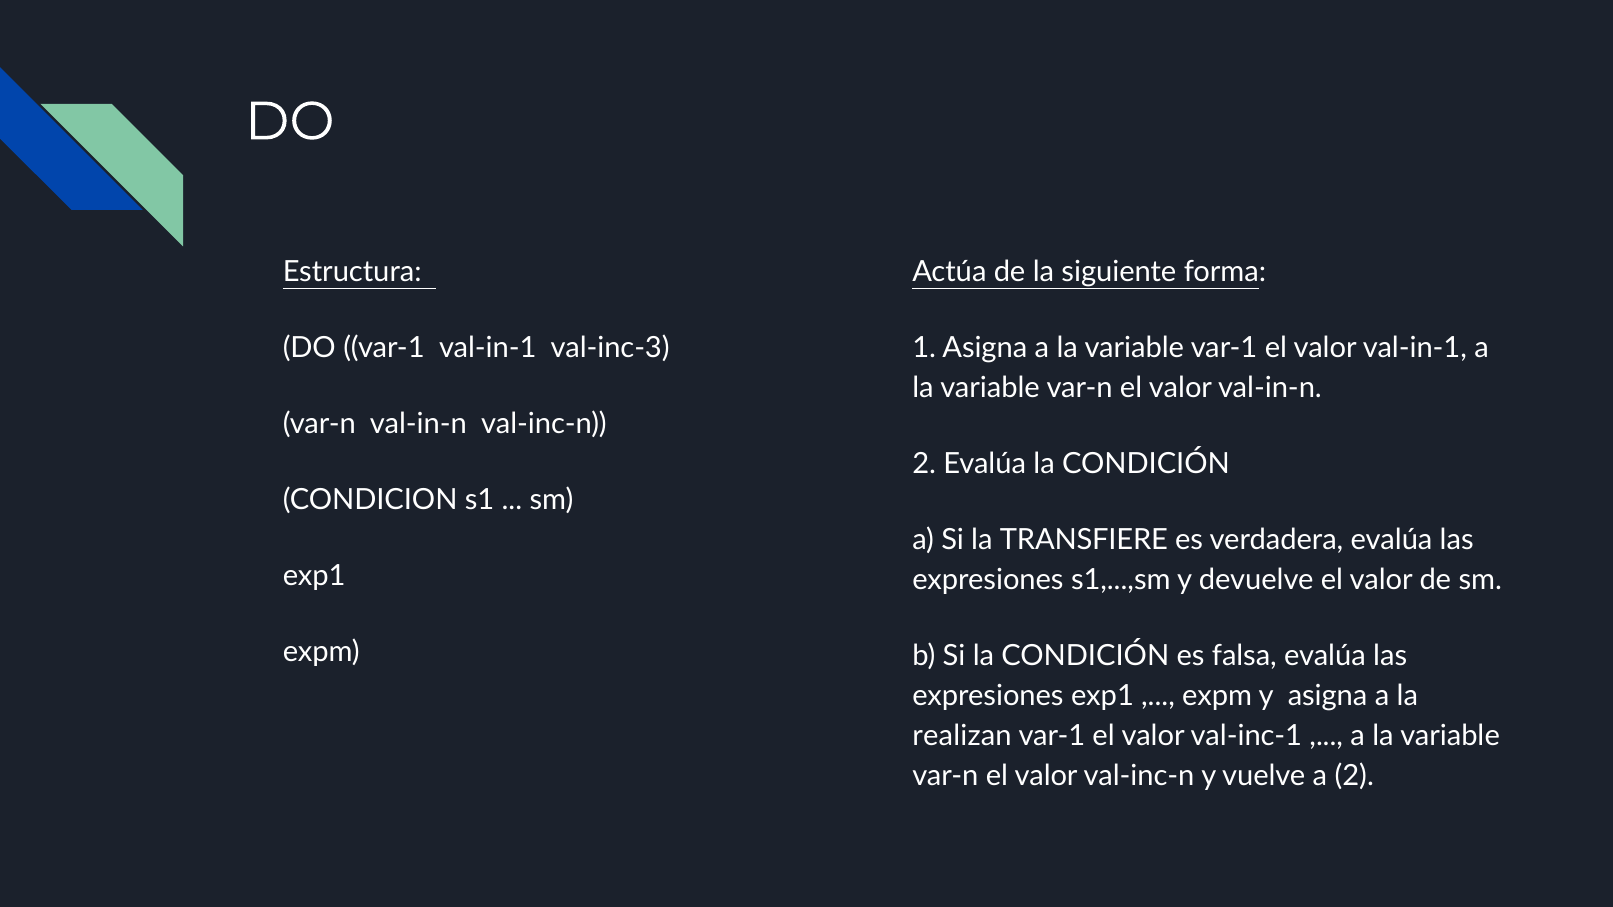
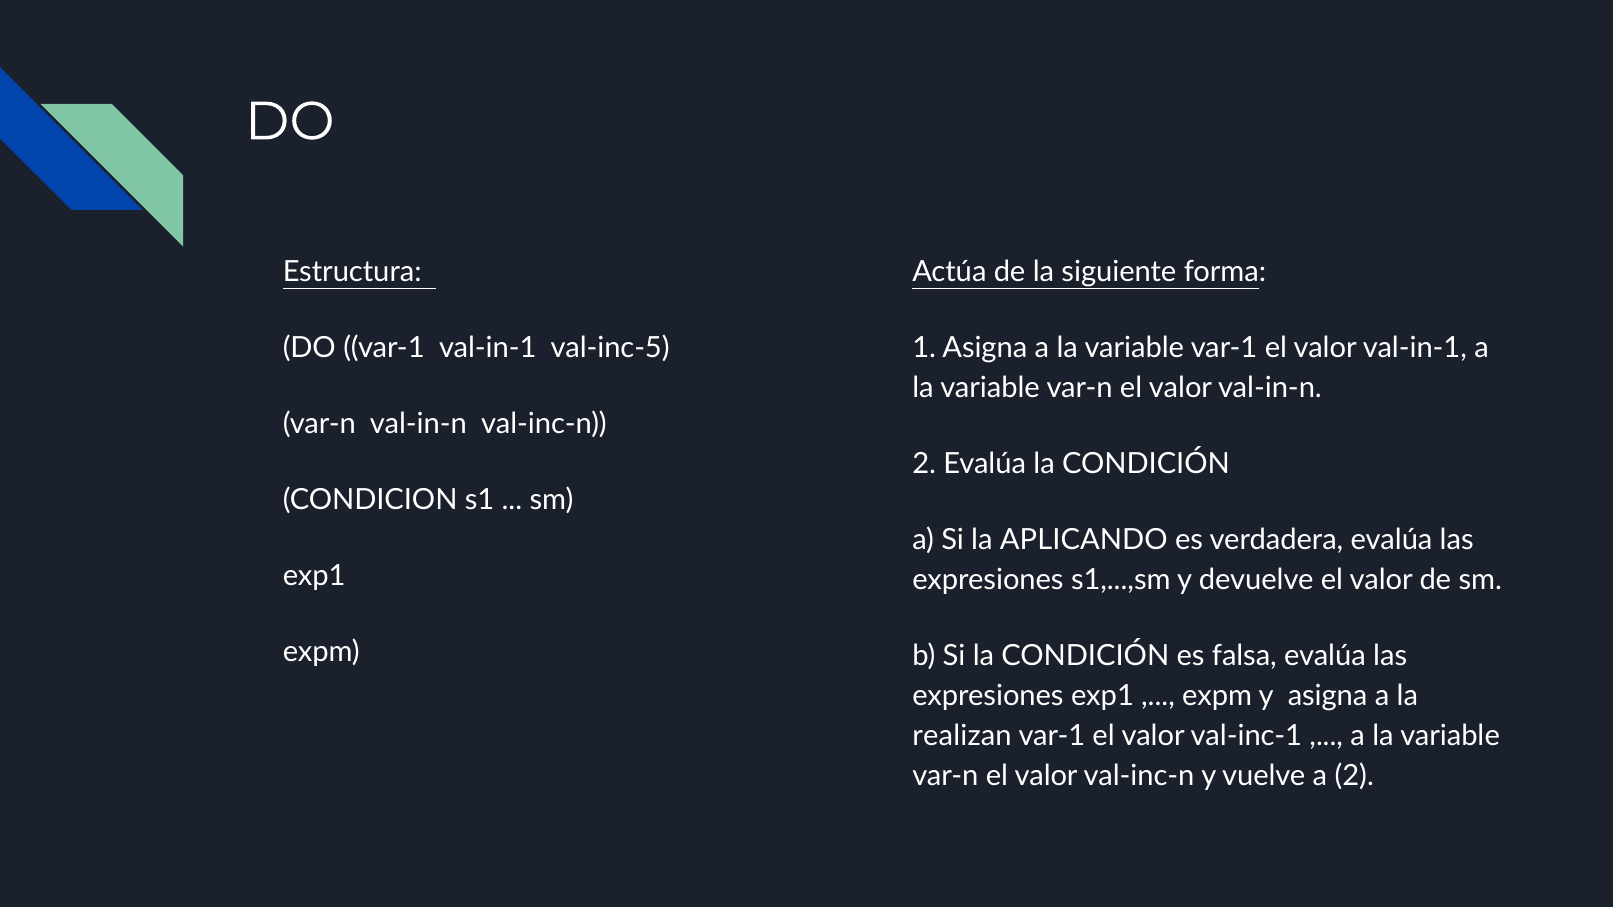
val-inc-3: val-inc-3 -> val-inc-5
TRANSFIERE: TRANSFIERE -> APLICANDO
